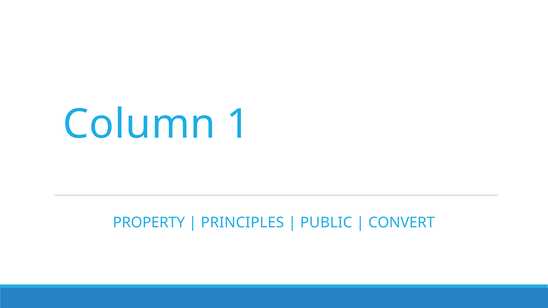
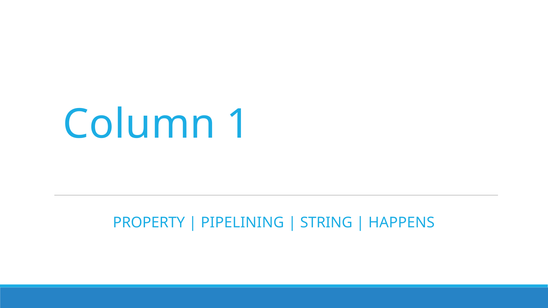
PRINCIPLES: PRINCIPLES -> PIPELINING
PUBLIC: PUBLIC -> STRING
CONVERT: CONVERT -> HAPPENS
